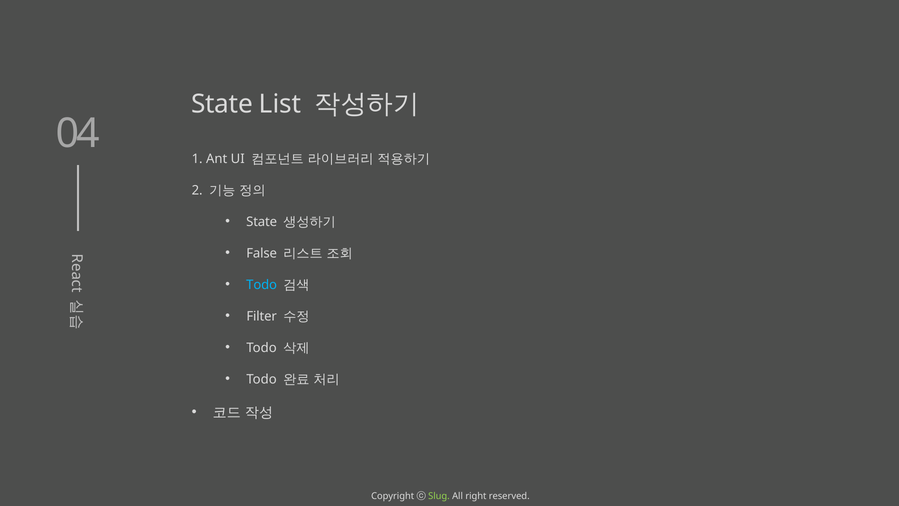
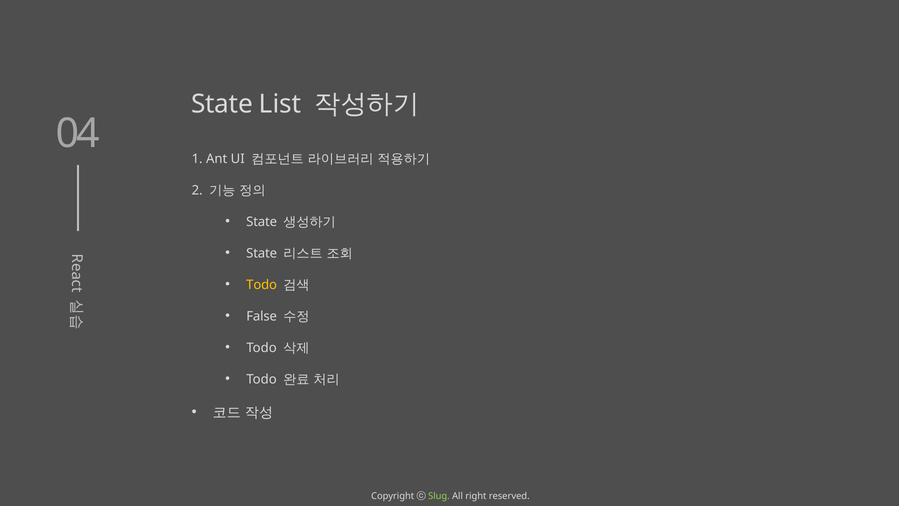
False at (262, 253): False -> State
Todo at (262, 285) colour: light blue -> yellow
Filter: Filter -> False
